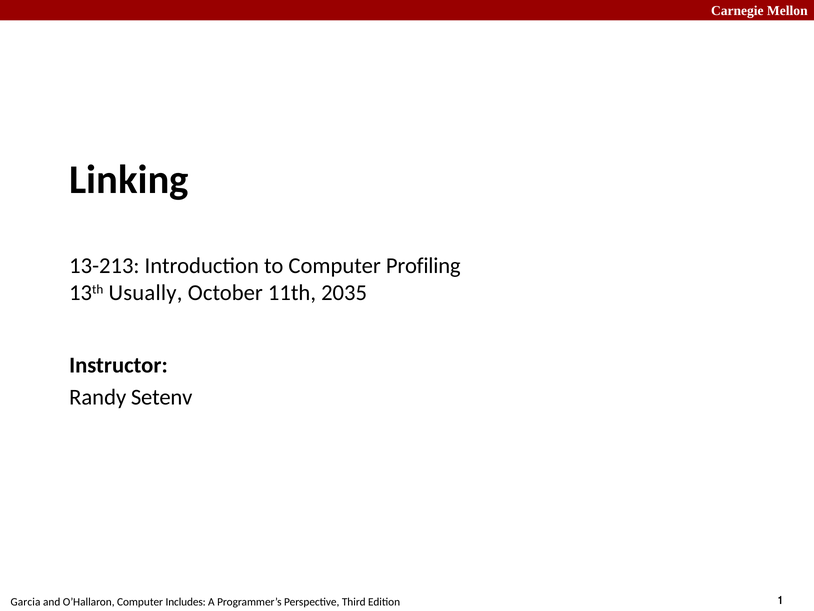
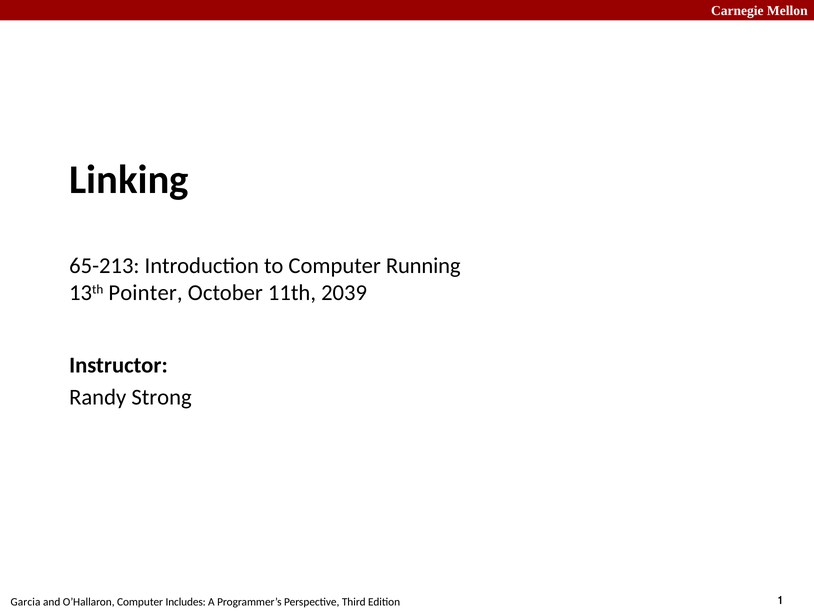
13-213: 13-213 -> 65-213
Profiling: Profiling -> Running
Usually: Usually -> Pointer
2035: 2035 -> 2039
Setenv: Setenv -> Strong
